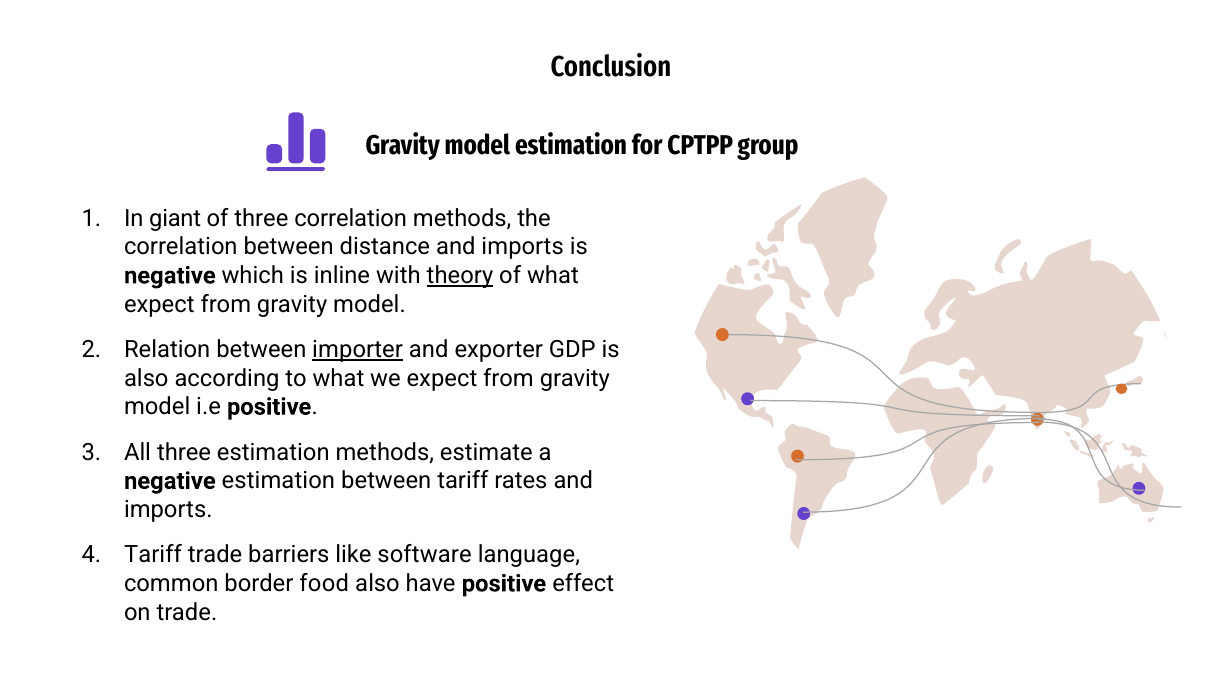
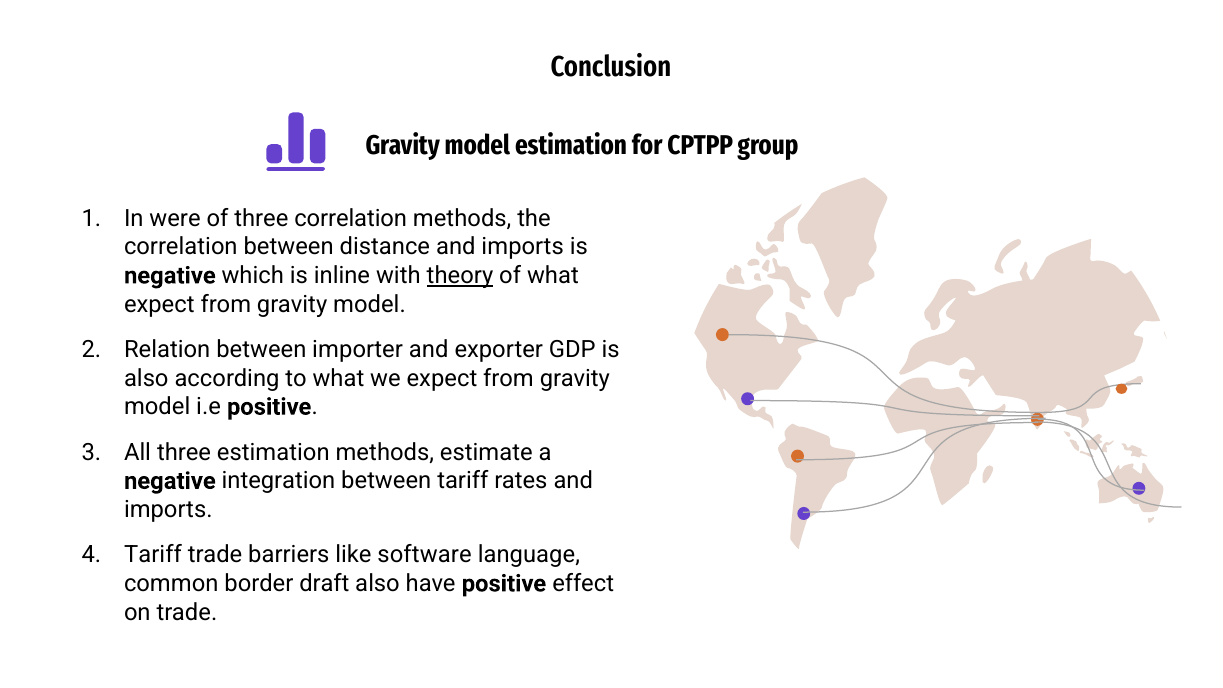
giant: giant -> were
importer underline: present -> none
negative estimation: estimation -> integration
food: food -> draft
